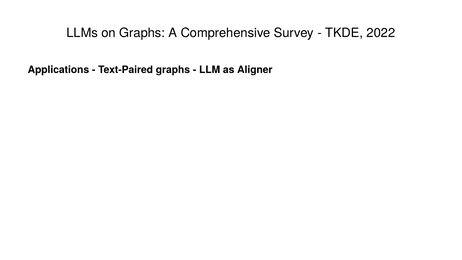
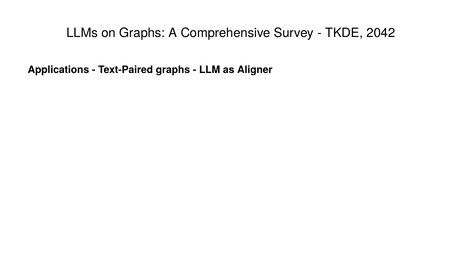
2022: 2022 -> 2042
